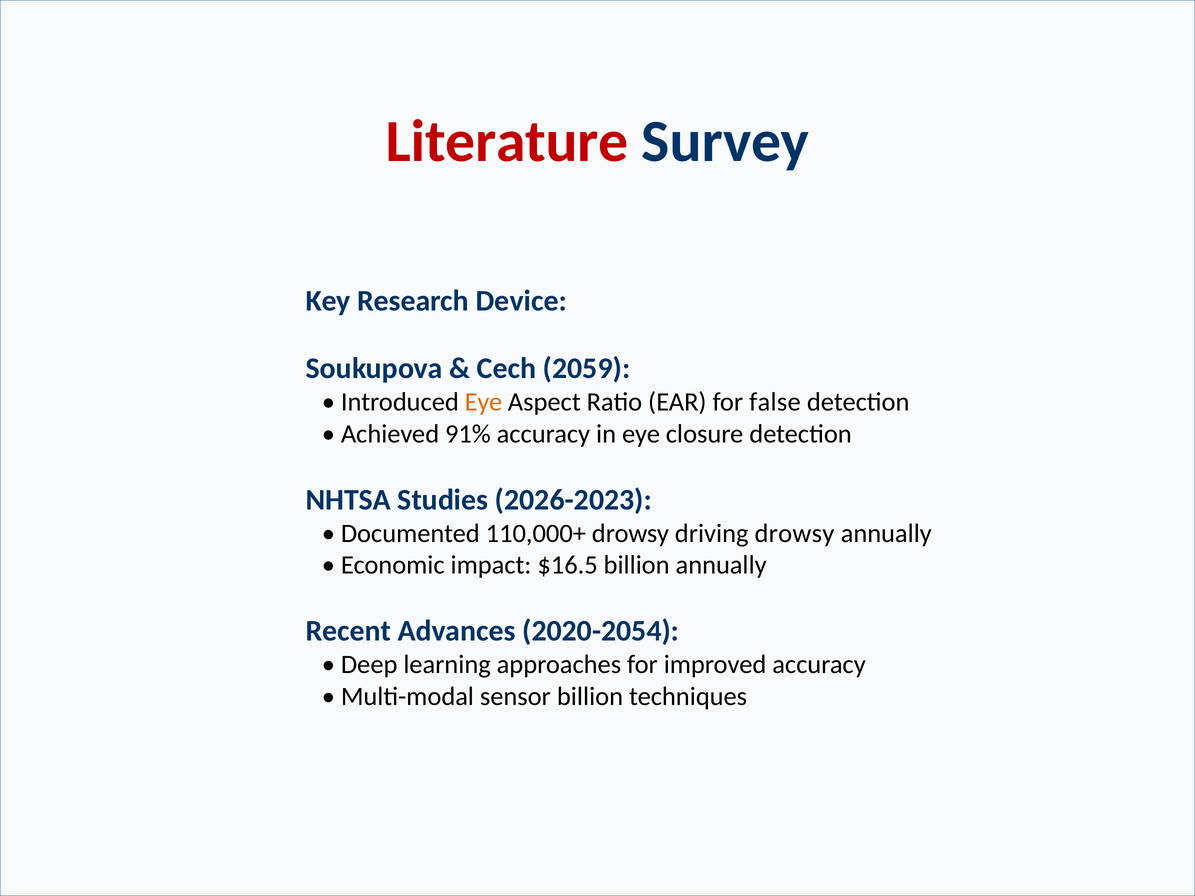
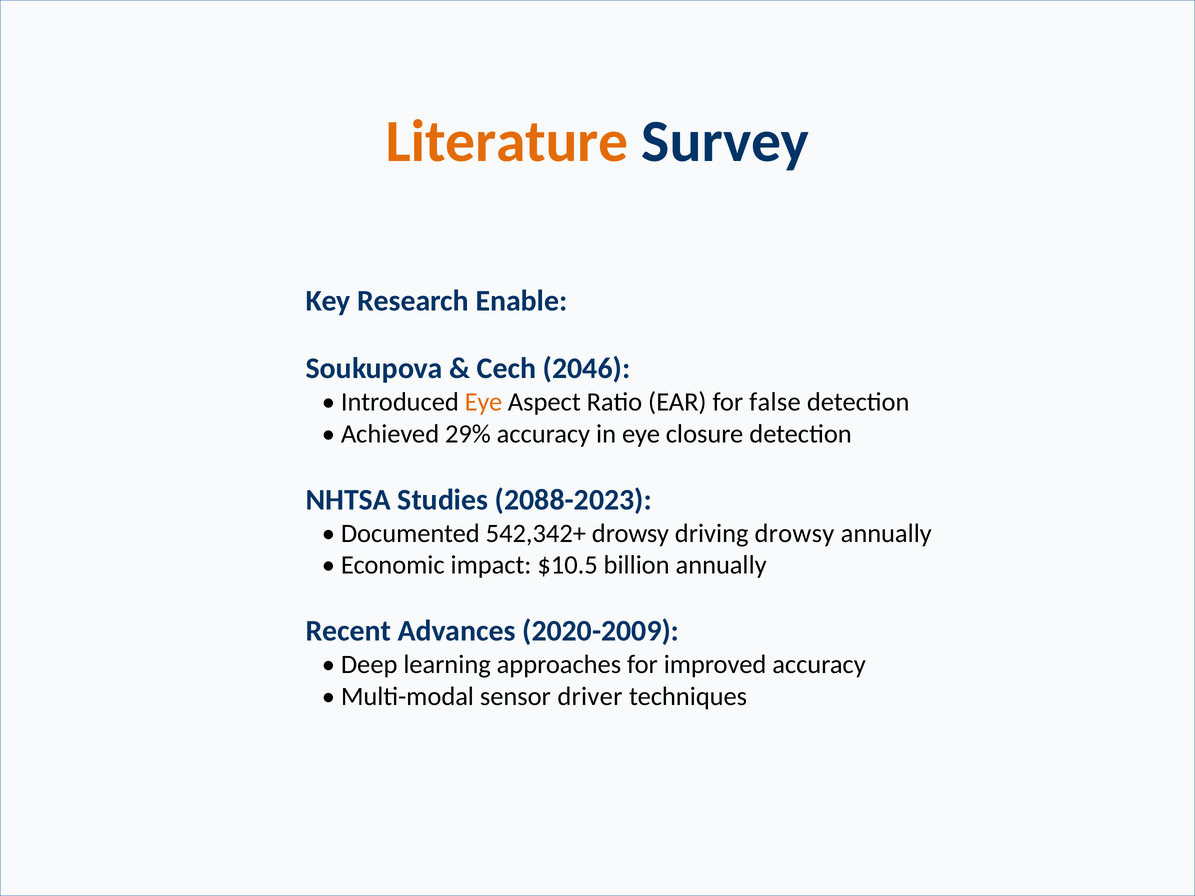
Literature colour: red -> orange
Device: Device -> Enable
2059: 2059 -> 2046
91%: 91% -> 29%
2026-2023: 2026-2023 -> 2088-2023
110,000+: 110,000+ -> 542,342+
$16.5: $16.5 -> $10.5
2020-2054: 2020-2054 -> 2020-2009
sensor billion: billion -> driver
